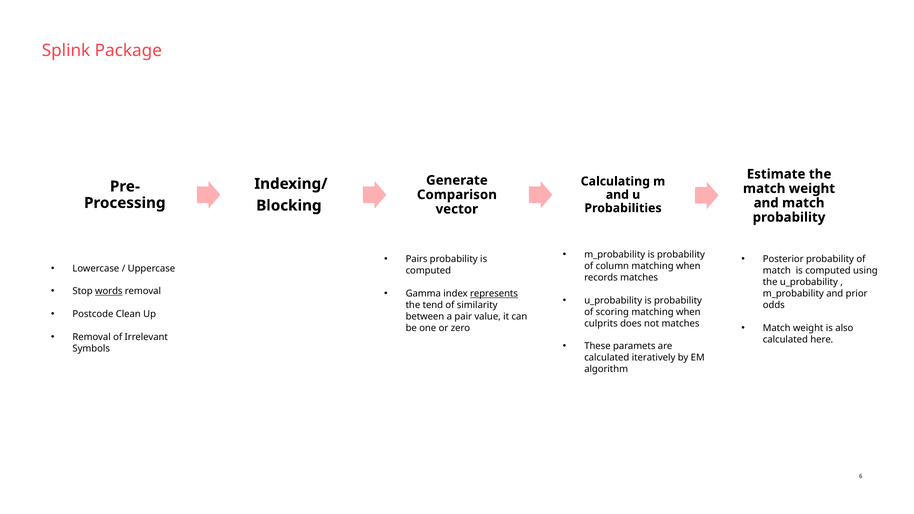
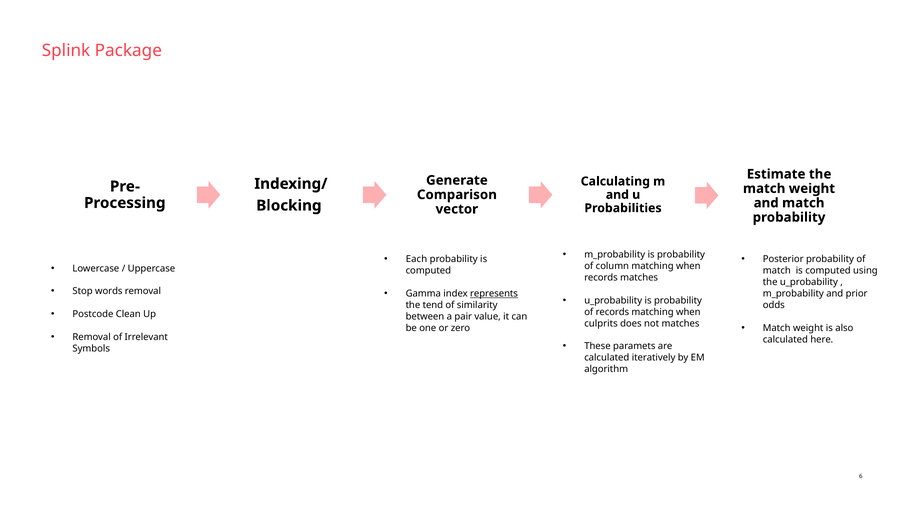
Pairs: Pairs -> Each
words underline: present -> none
of scoring: scoring -> records
